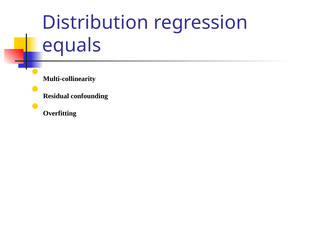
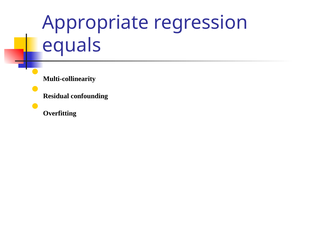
Distribution: Distribution -> Appropriate
